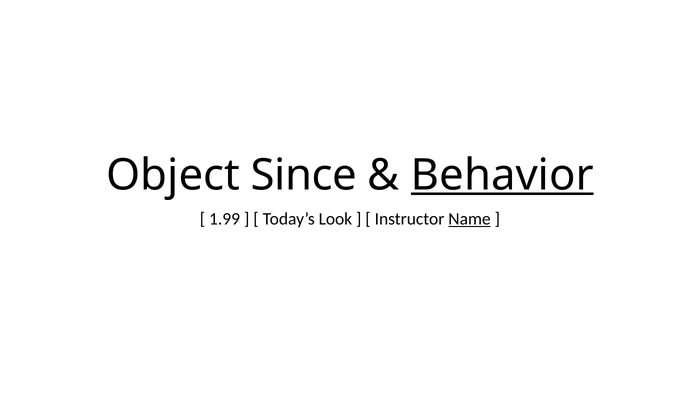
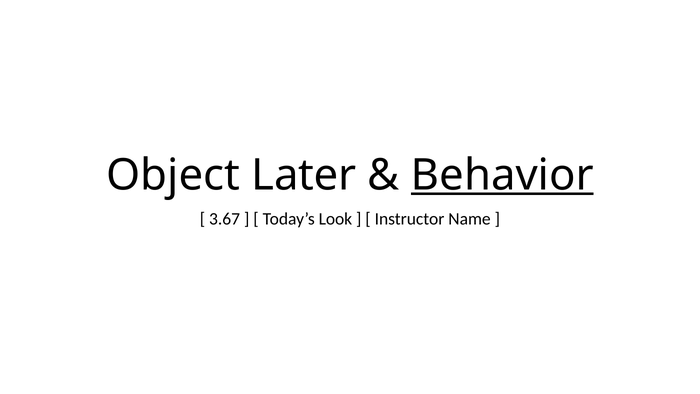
Since: Since -> Later
1.99: 1.99 -> 3.67
Name underline: present -> none
